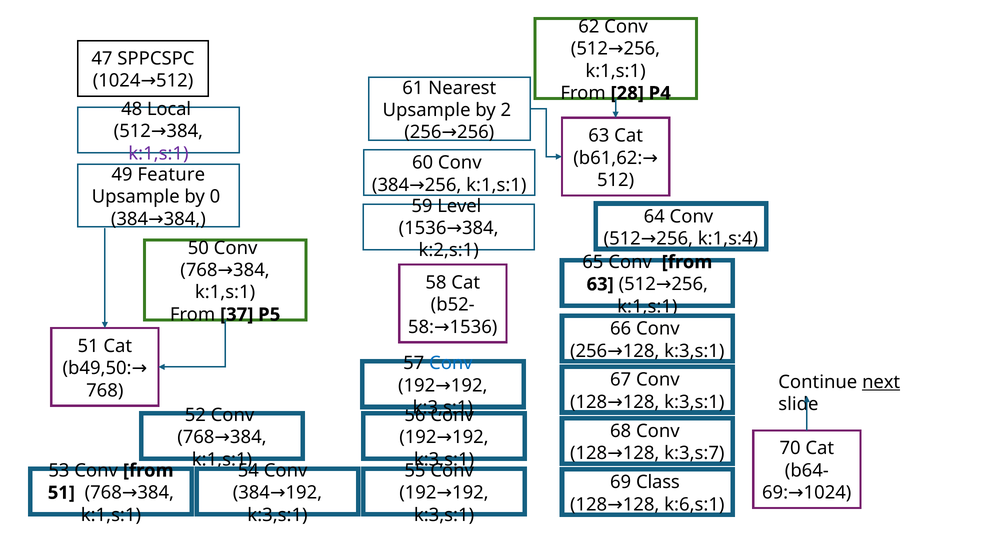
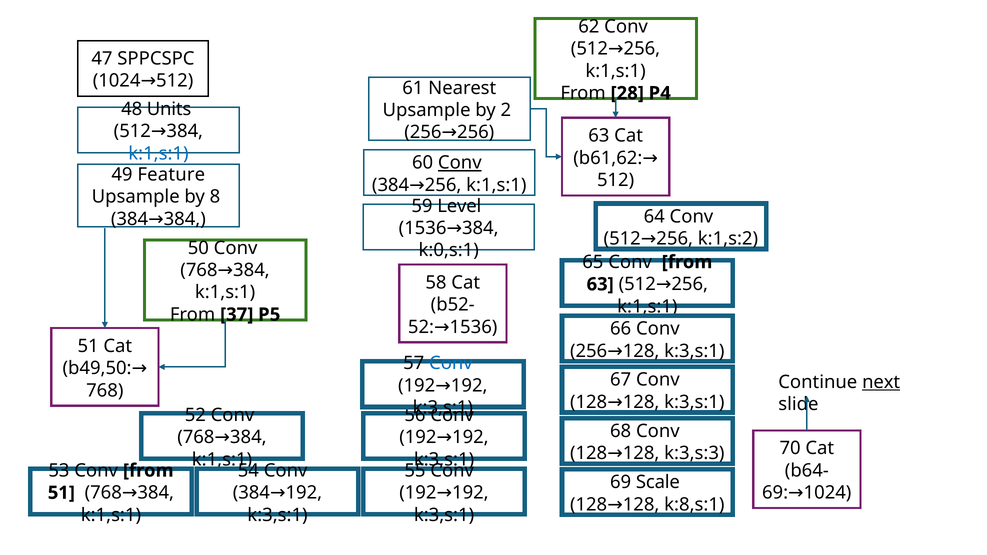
Local: Local -> Units
k:1,s:1 at (158, 154) colour: purple -> blue
Conv at (460, 163) underline: none -> present
0: 0 -> 8
k:1,s:4: k:1,s:4 -> k:1,s:2
k:2,s:1: k:2,s:1 -> k:0,s:1
58 at (421, 327): 58 -> 52
k:3,s:7: k:3,s:7 -> k:3,s:3
Class: Class -> Scale
k:6,s:1: k:6,s:1 -> k:8,s:1
